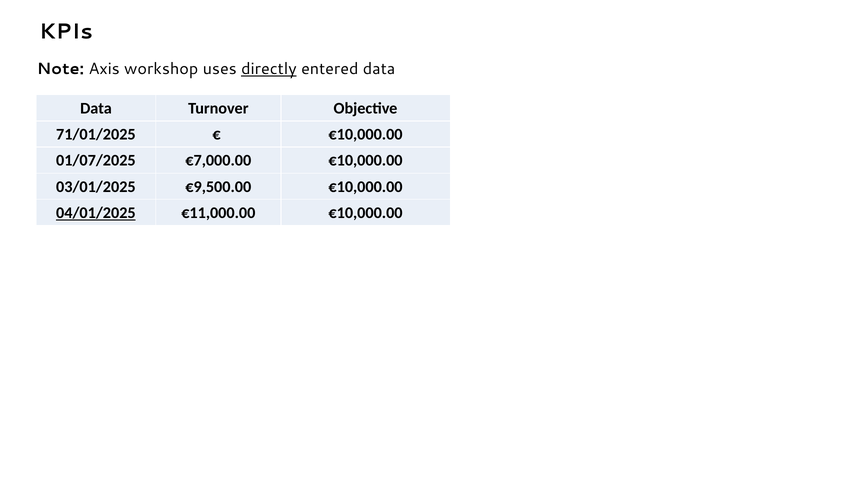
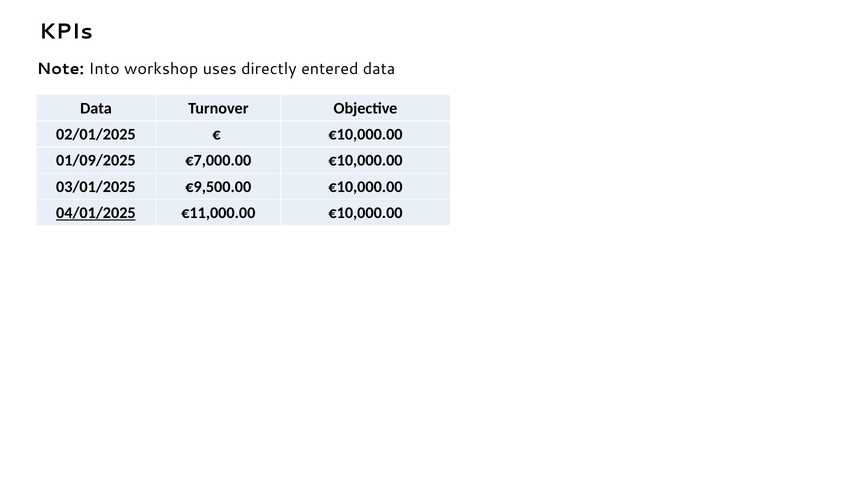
Axis: Axis -> Into
directly underline: present -> none
71/01/2025: 71/01/2025 -> 02/01/2025
01/07/2025: 01/07/2025 -> 01/09/2025
